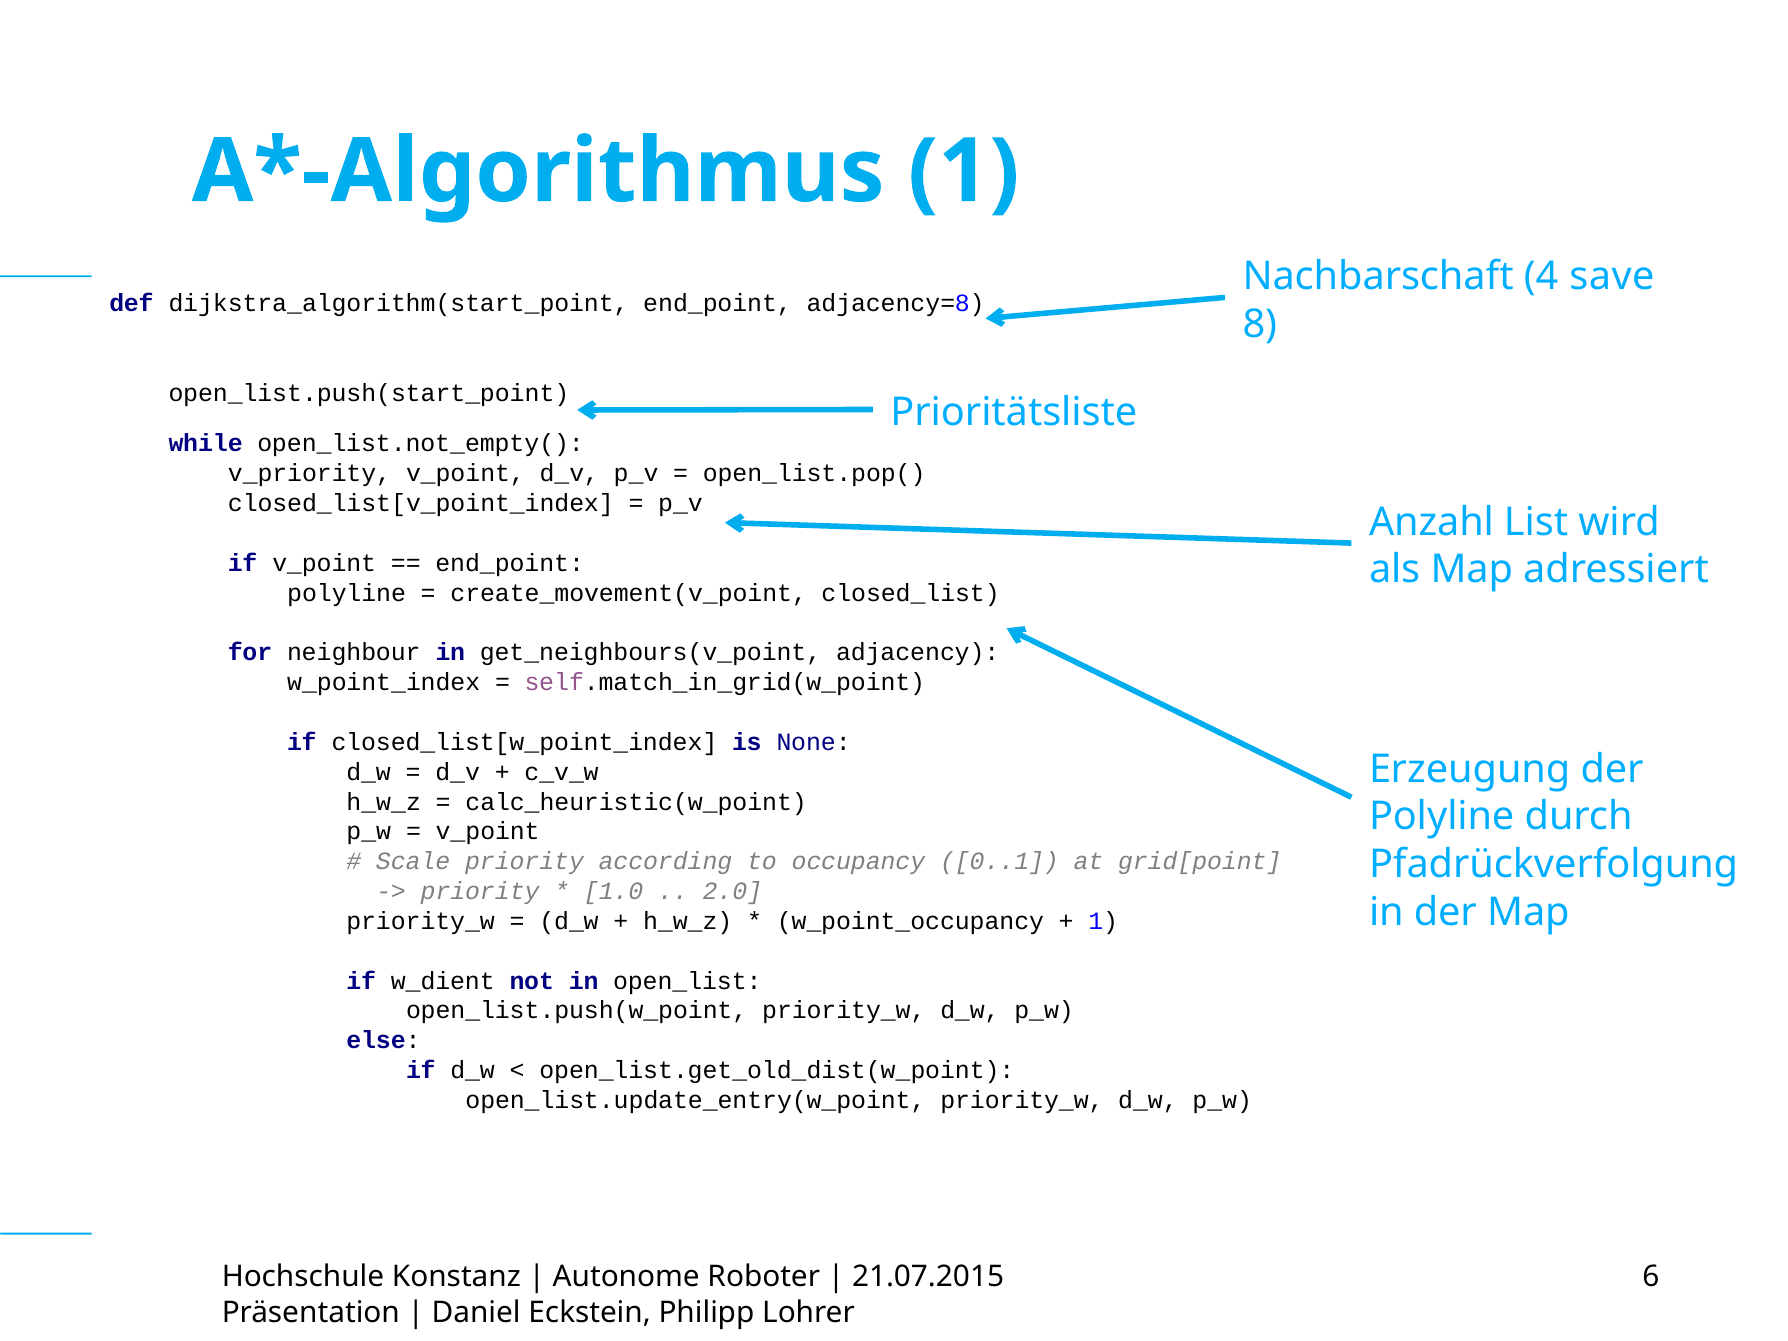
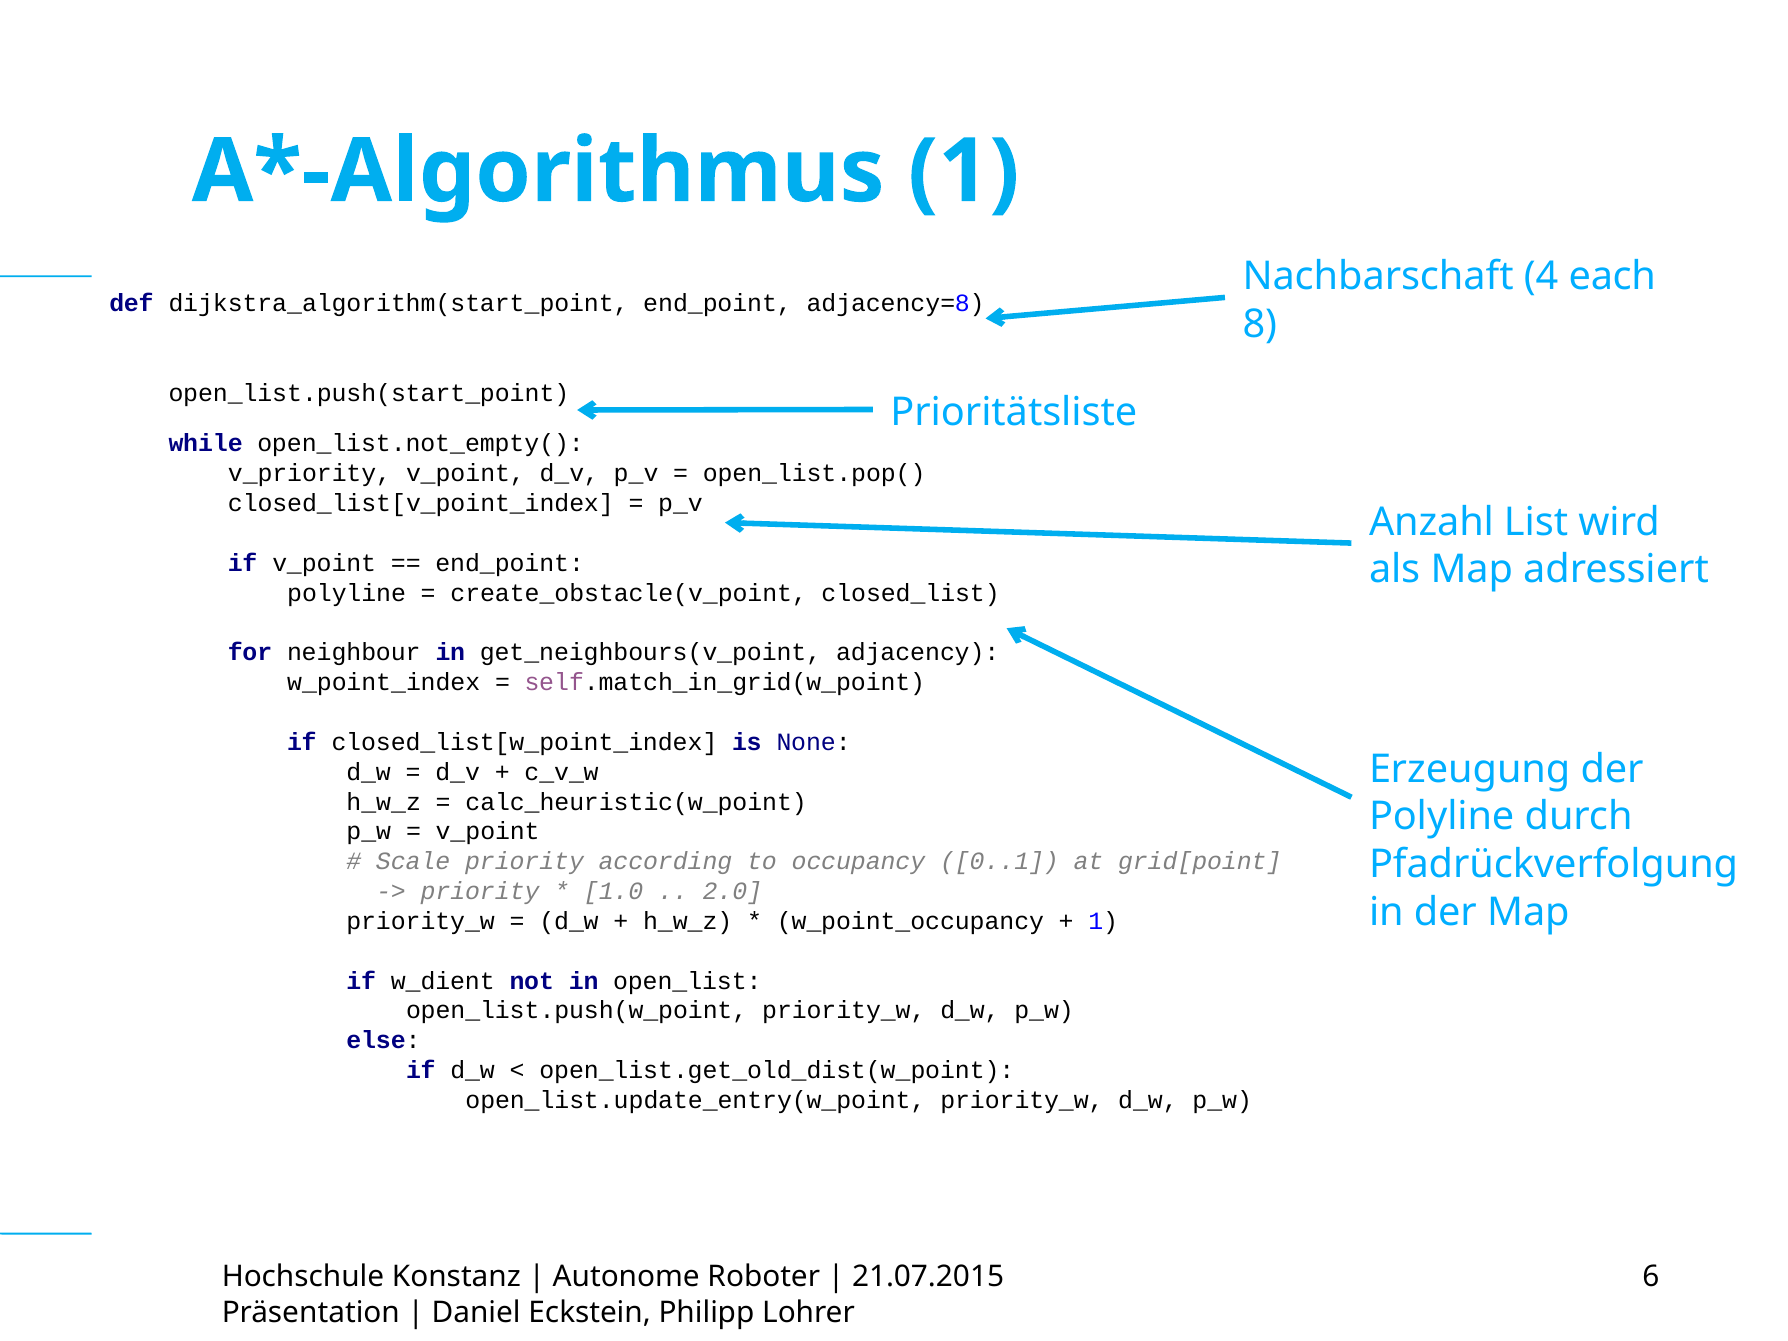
save: save -> each
create_movement(v_point: create_movement(v_point -> create_obstacle(v_point
